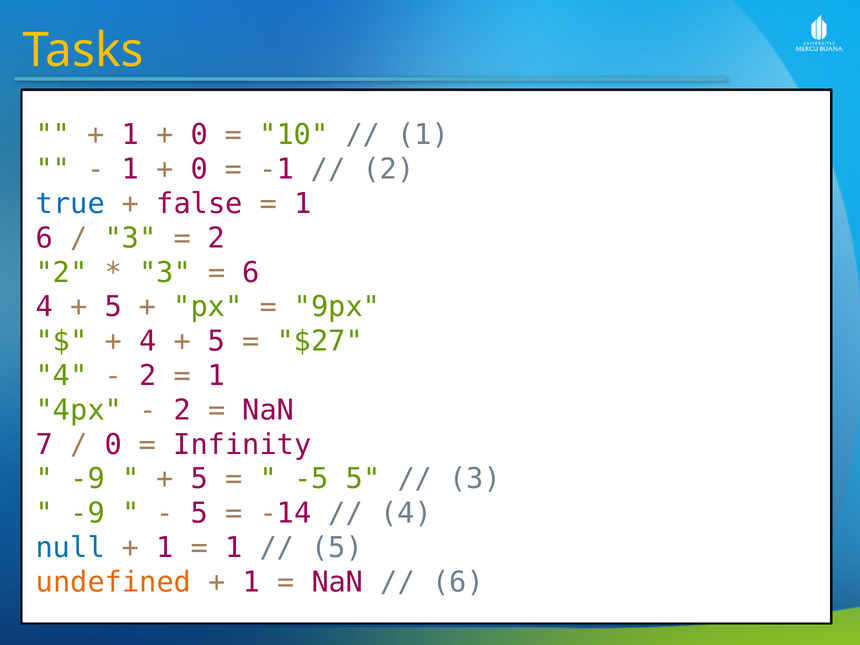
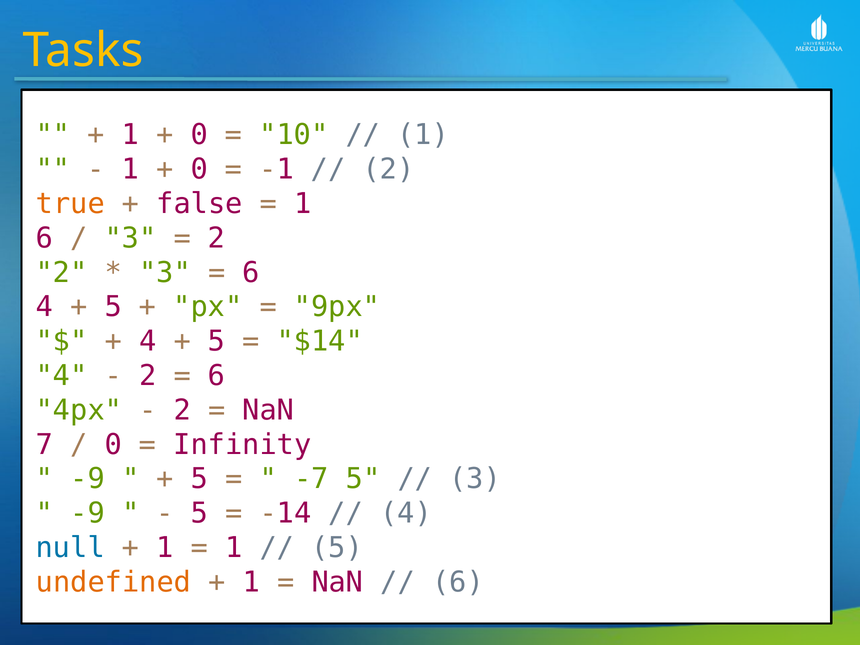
true colour: blue -> orange
$27: $27 -> $14
1 at (217, 376): 1 -> 6
-5: -5 -> -7
